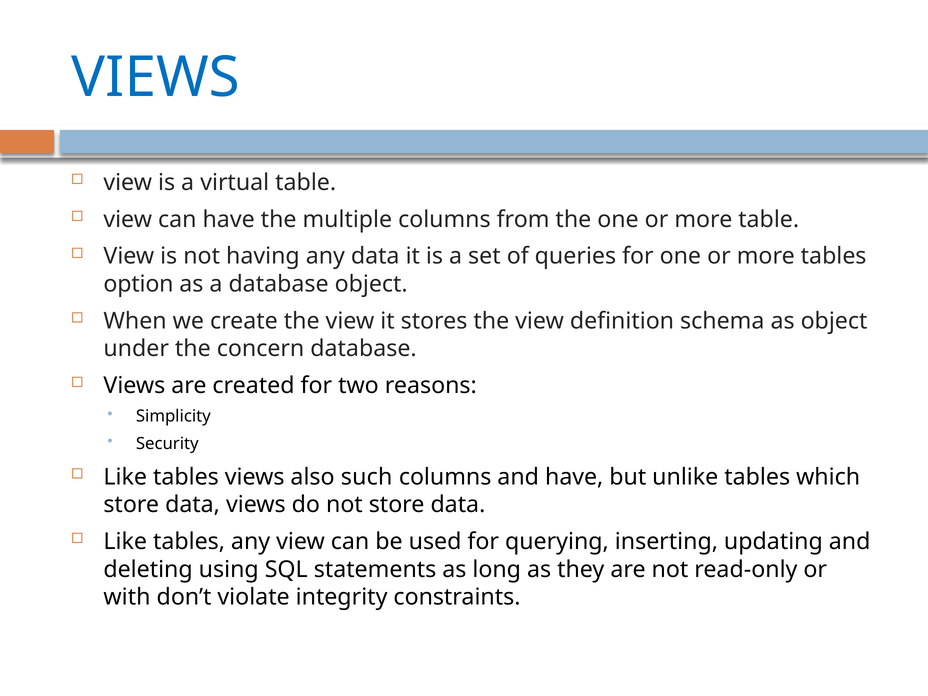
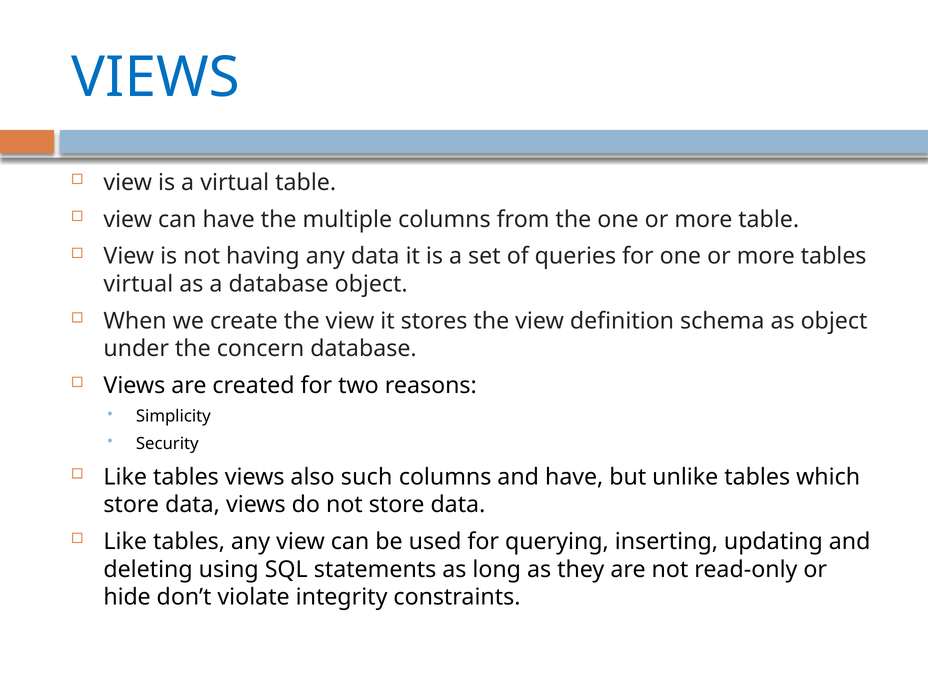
option at (139, 284): option -> virtual
with: with -> hide
